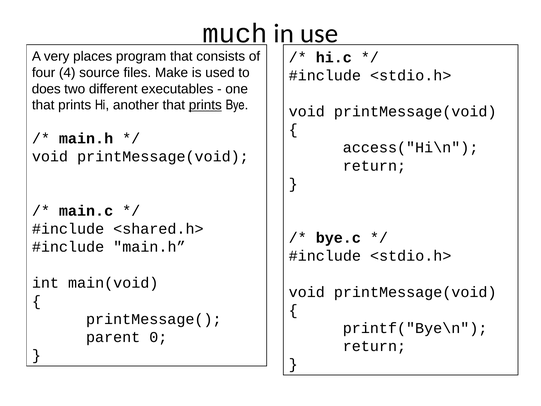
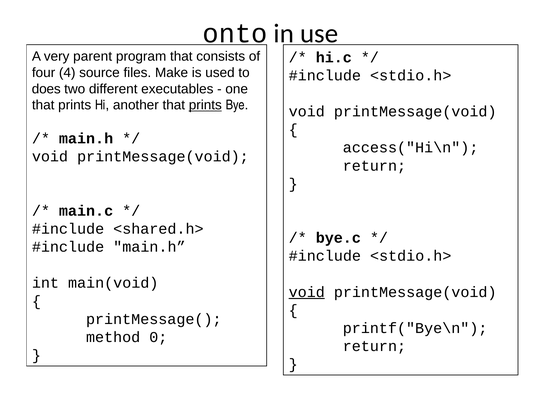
much: much -> onto
places: places -> parent
void at (307, 292) underline: none -> present
parent: parent -> method
